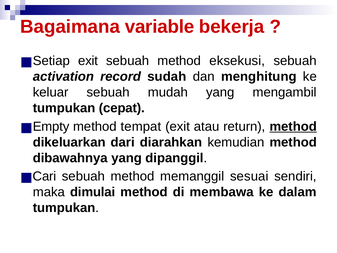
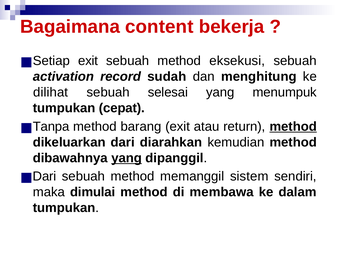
variable: variable -> content
keluar: keluar -> dilihat
mudah: mudah -> selesai
mengambil: mengambil -> menumpuk
Empty: Empty -> Tanpa
tempat: tempat -> barang
yang at (127, 158) underline: none -> present
Cari at (45, 176): Cari -> Dari
sesuai: sesuai -> sistem
